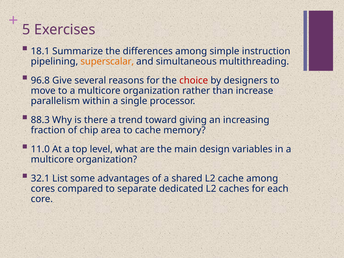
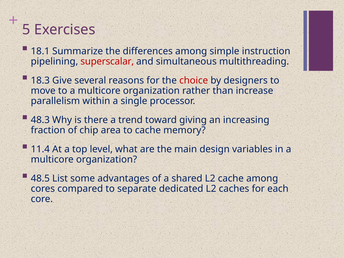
superscalar colour: orange -> red
96.8: 96.8 -> 18.3
88.3: 88.3 -> 48.3
11.0: 11.0 -> 11.4
32.1: 32.1 -> 48.5
